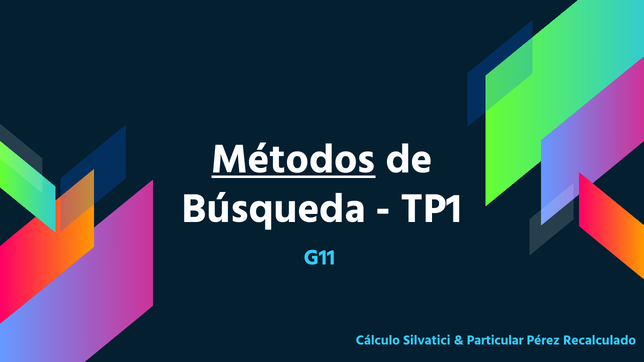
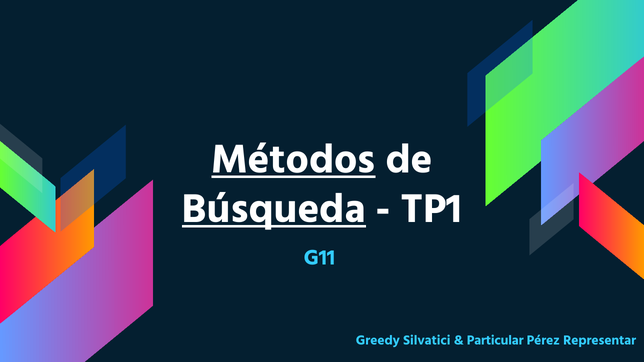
Búsqueda underline: none -> present
Cálculo: Cálculo -> Greedy
Recalculado: Recalculado -> Representar
